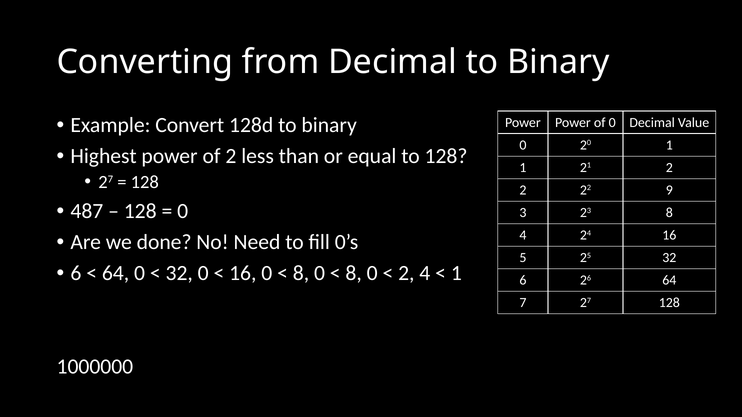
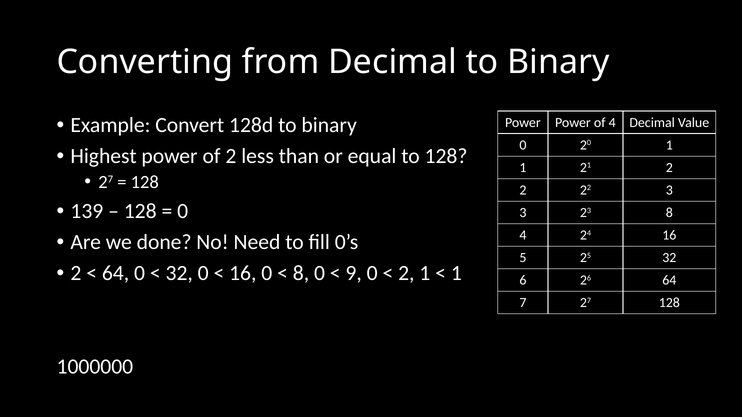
of 0: 0 -> 4
22 9: 9 -> 3
487: 487 -> 139
6 at (76, 274): 6 -> 2
8 at (354, 274): 8 -> 9
2 4: 4 -> 1
